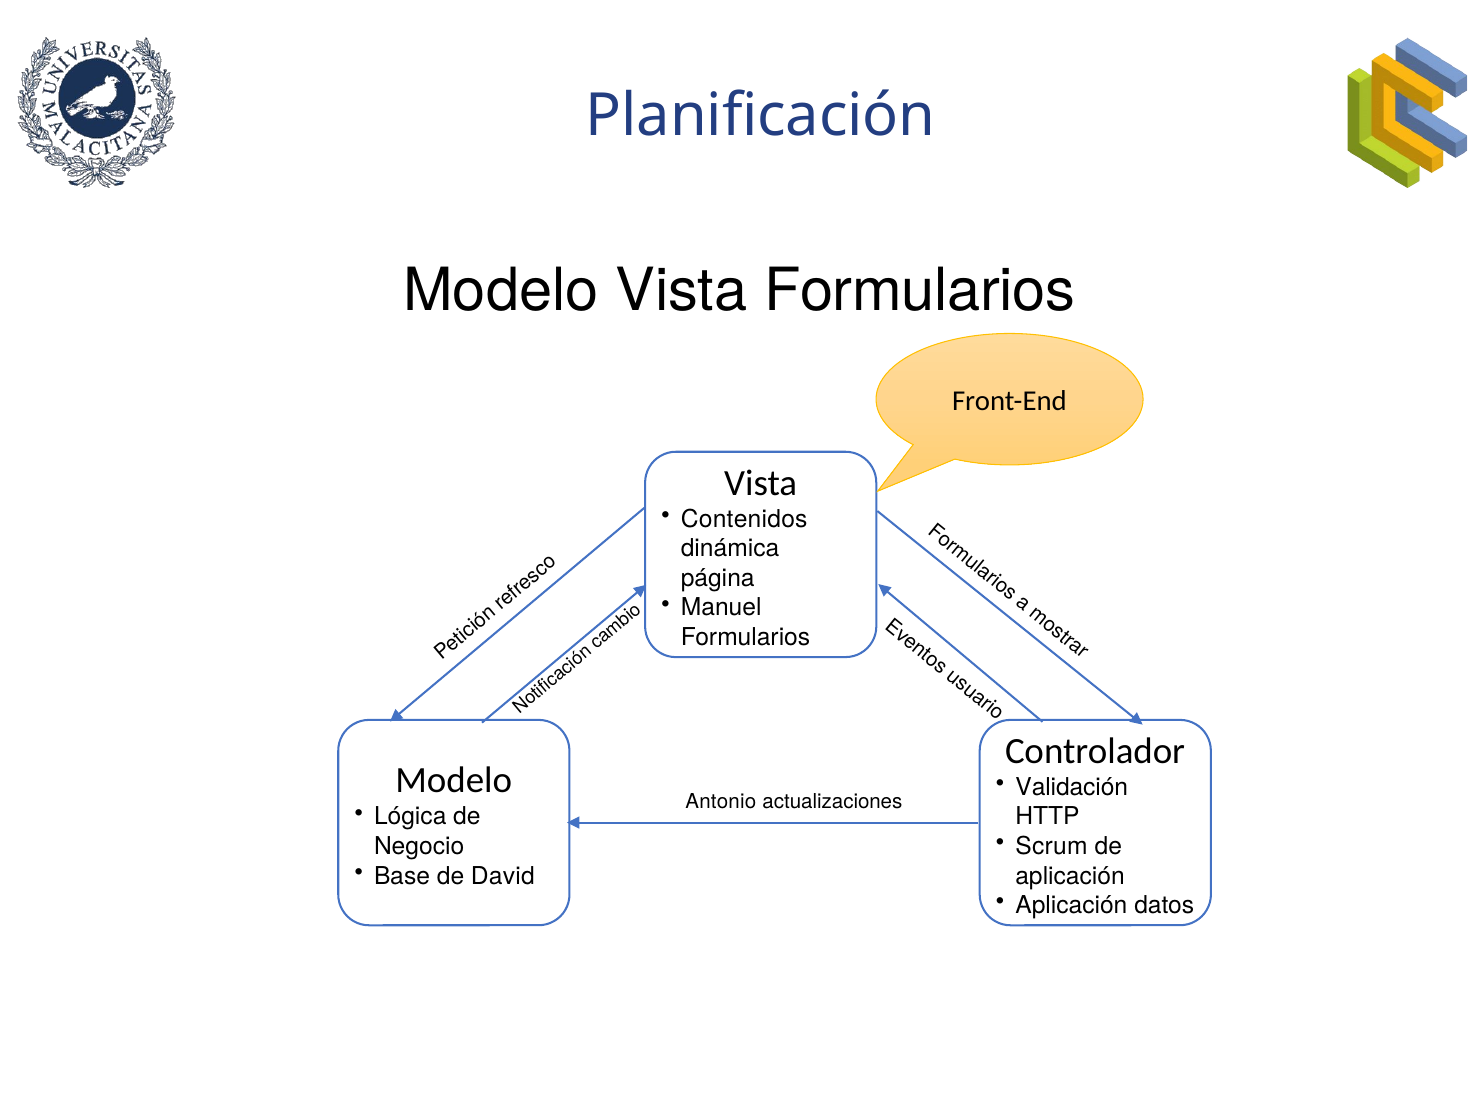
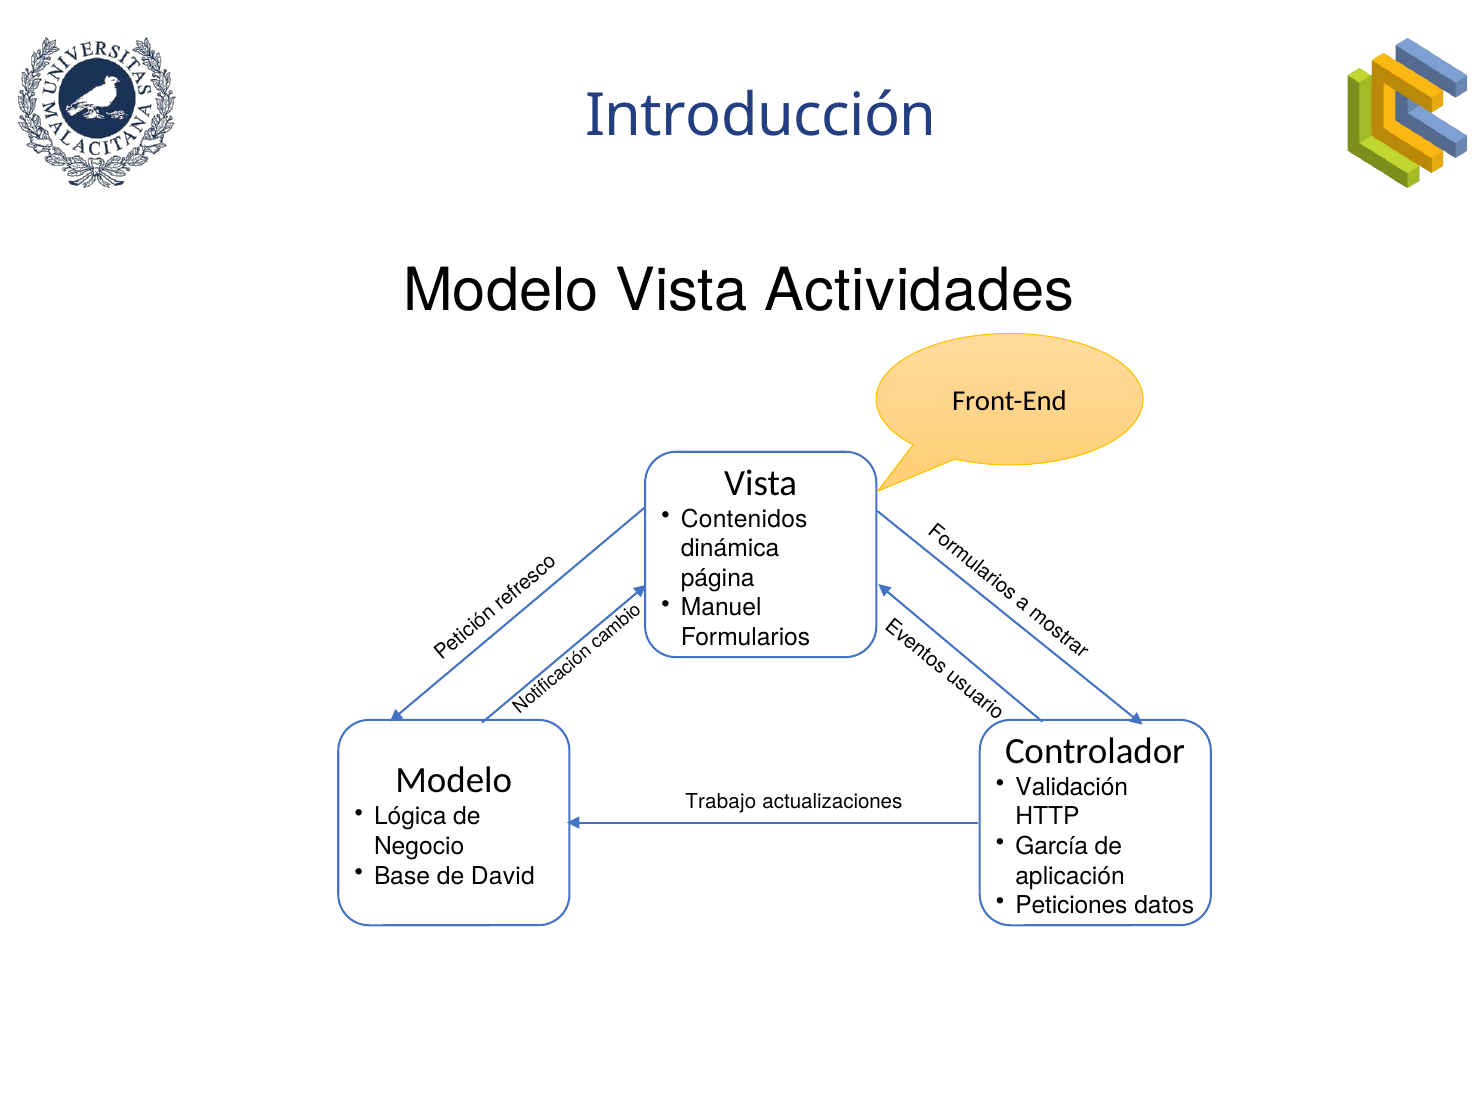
Planificación: Planificación -> Introducción
Vista Formularios: Formularios -> Actividades
Antonio: Antonio -> Trabajo
Scrum: Scrum -> García
Aplicación at (1071, 906): Aplicación -> Peticiones
